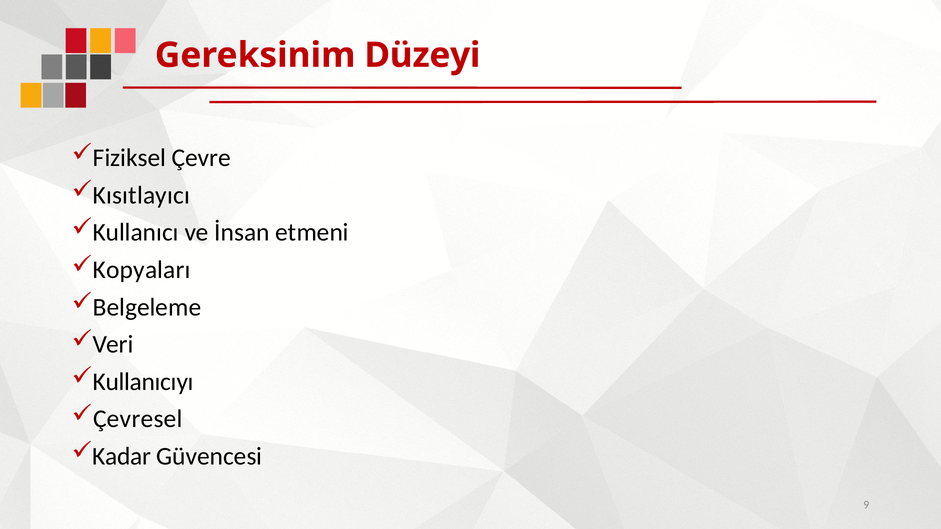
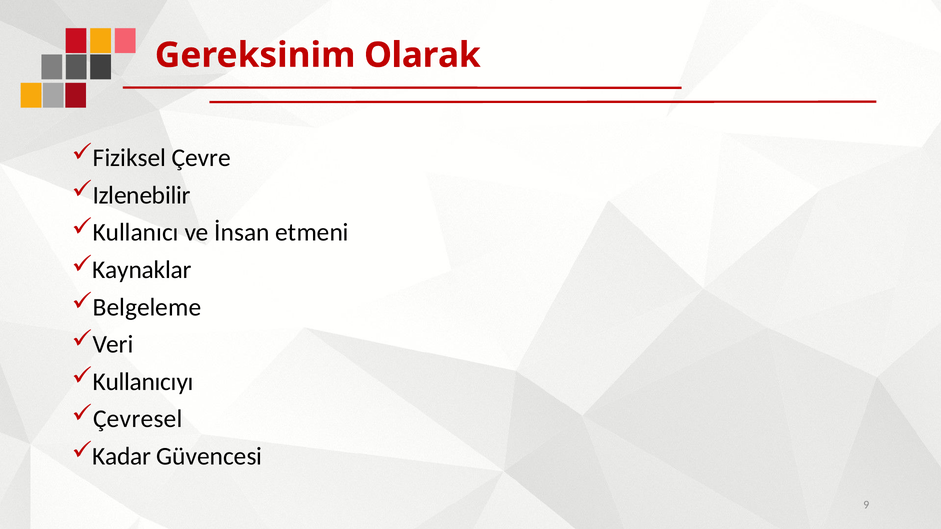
Düzeyi: Düzeyi -> Olarak
Kısıtlayıcı: Kısıtlayıcı -> Izlenebilir
Kopyaları: Kopyaları -> Kaynaklar
